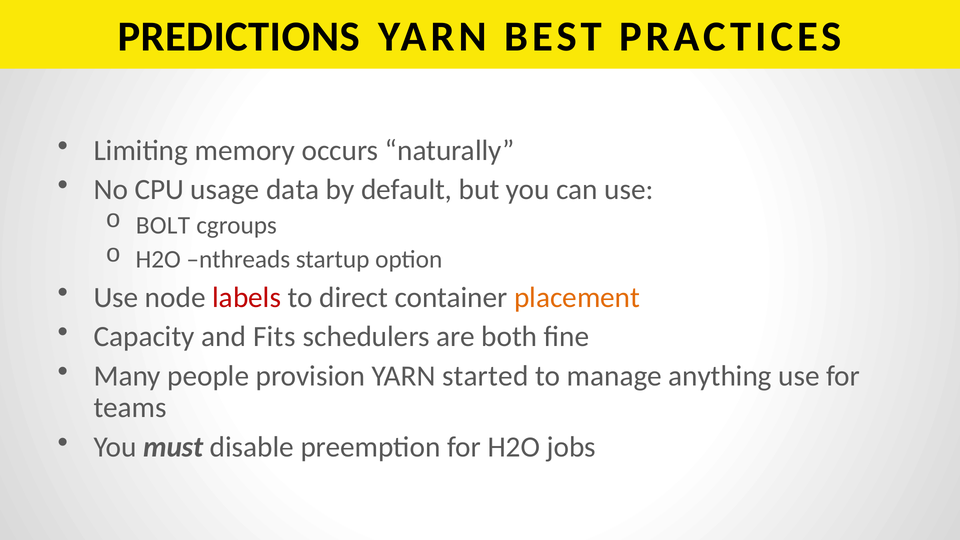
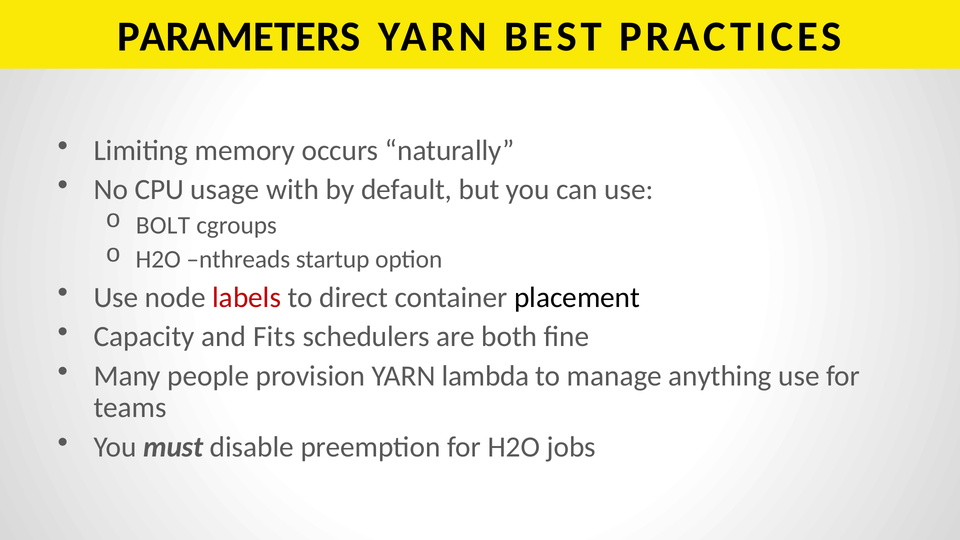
PREDICTIONS: PREDICTIONS -> PARAMETERS
data: data -> with
placement colour: orange -> black
started: started -> lambda
